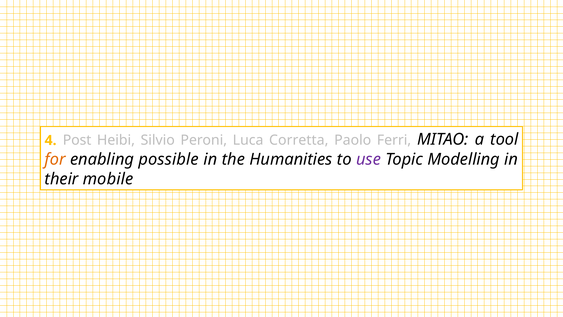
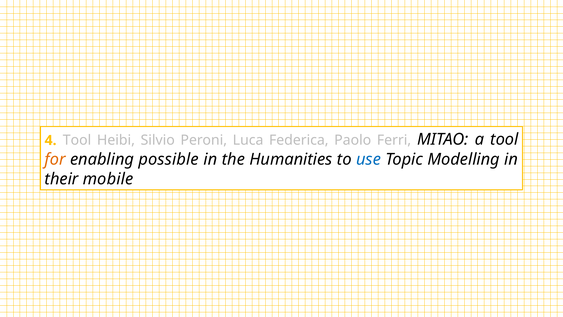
4 Post: Post -> Tool
Corretta: Corretta -> Federica
use colour: purple -> blue
